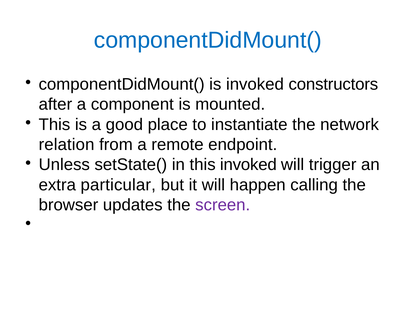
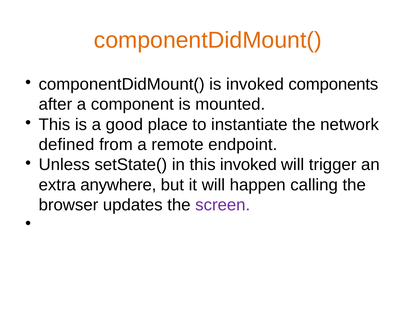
componentDidMount( at (208, 40) colour: blue -> orange
constructors: constructors -> components
relation: relation -> defined
particular: particular -> anywhere
